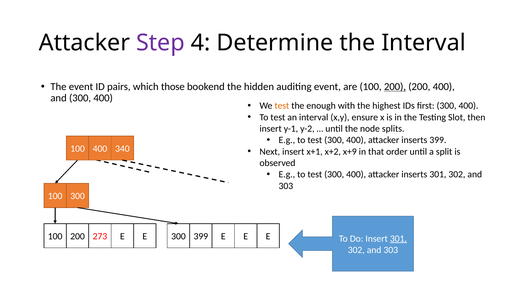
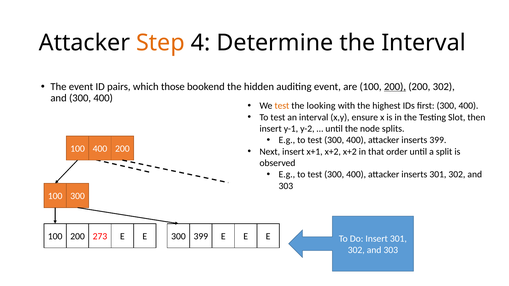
Step colour: purple -> orange
200 400: 400 -> 302
enough: enough -> looking
400 340: 340 -> 200
x+2 x+9: x+9 -> x+2
301 at (398, 239) underline: present -> none
